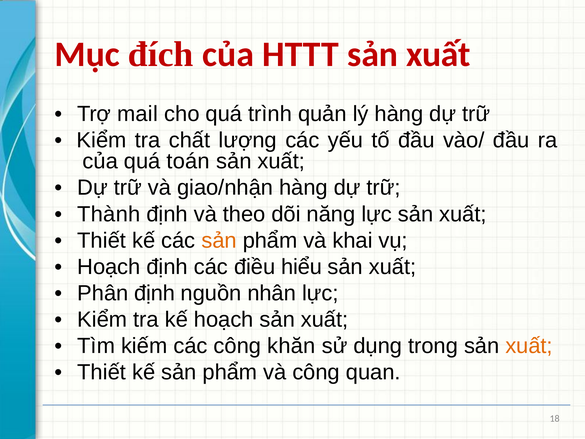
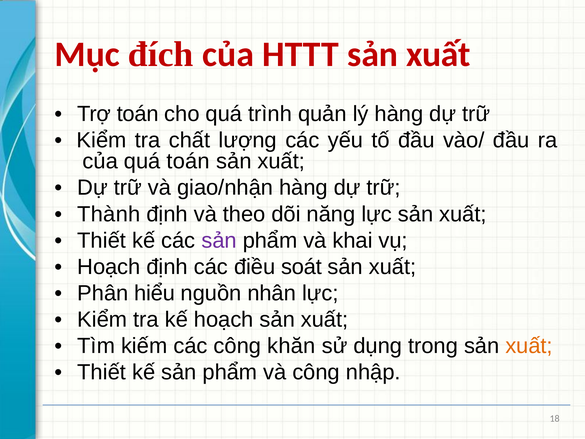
Trợ mail: mail -> toán
sản at (219, 240) colour: orange -> purple
hiểu: hiểu -> soát
Phân định: định -> hiểu
quan: quan -> nhập
